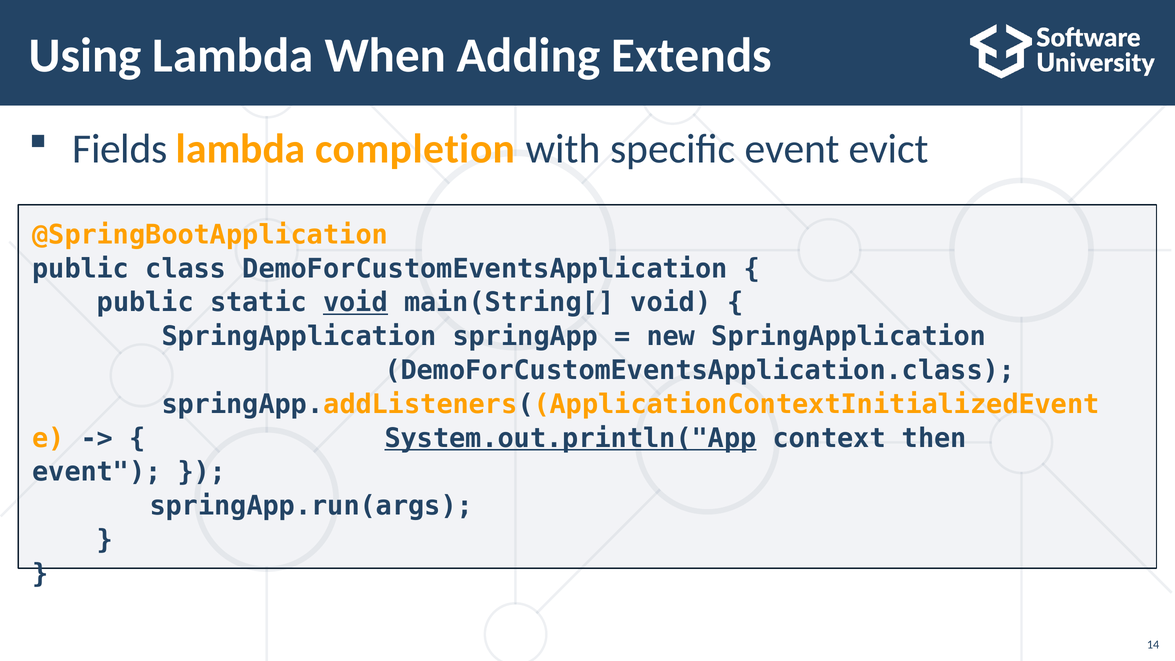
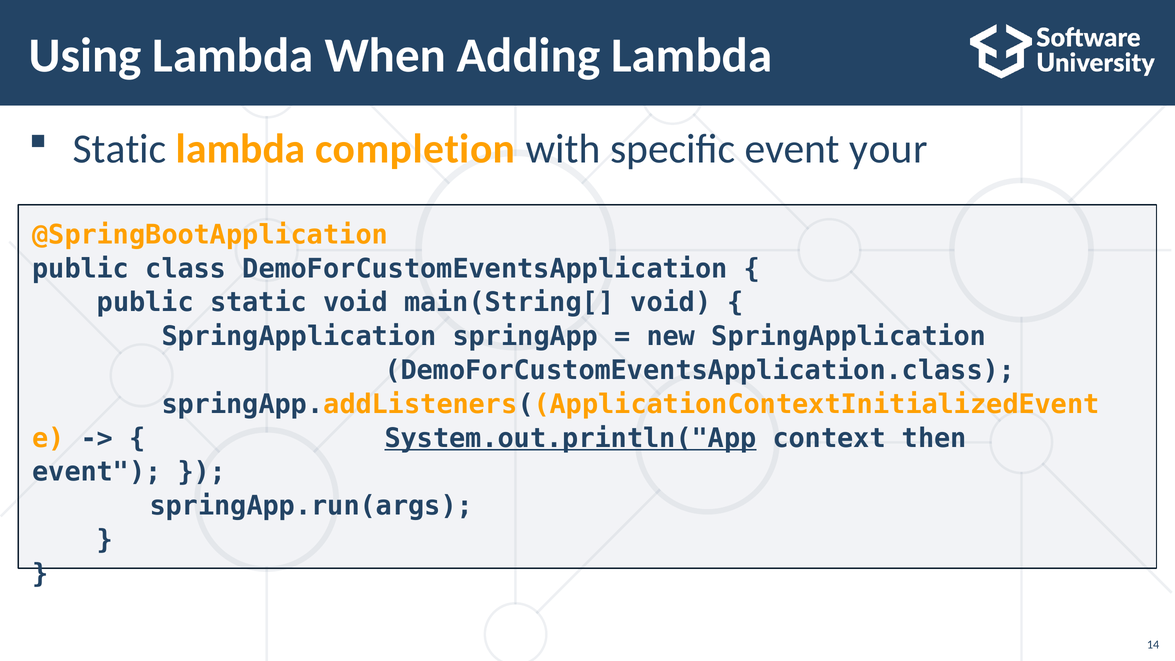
Adding Extends: Extends -> Lambda
Fields at (120, 149): Fields -> Static
evict: evict -> your
void at (356, 303) underline: present -> none
